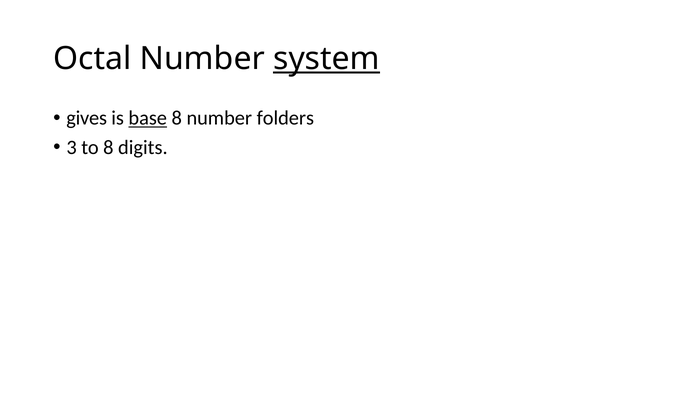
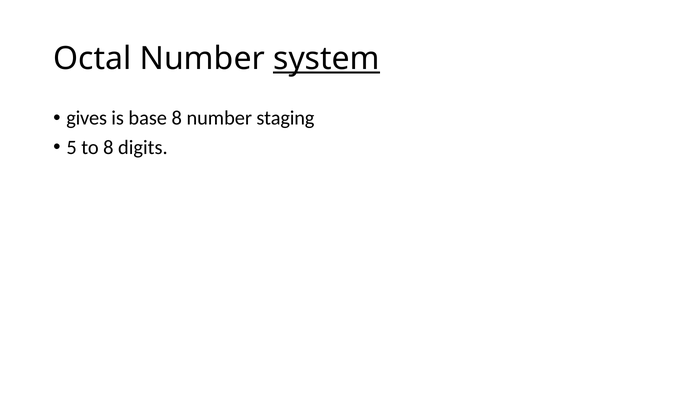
base underline: present -> none
folders: folders -> staging
3: 3 -> 5
